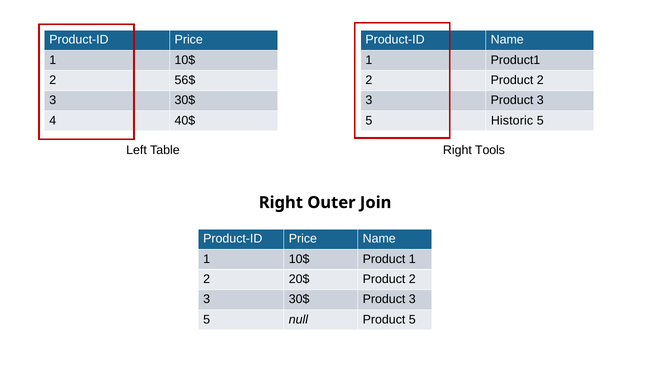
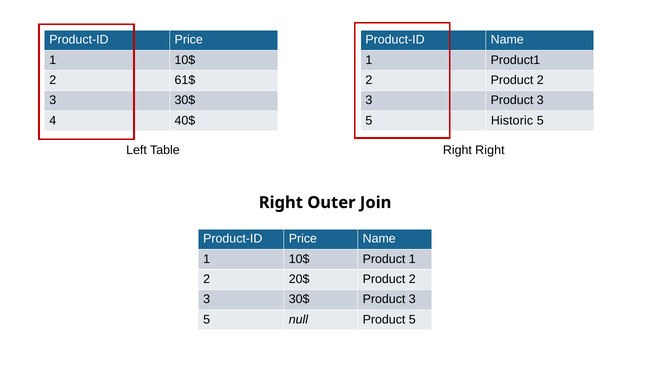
56$: 56$ -> 61$
Table Right Tools: Tools -> Right
